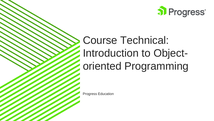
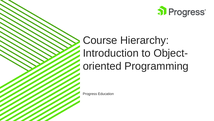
Technical: Technical -> Hierarchy
